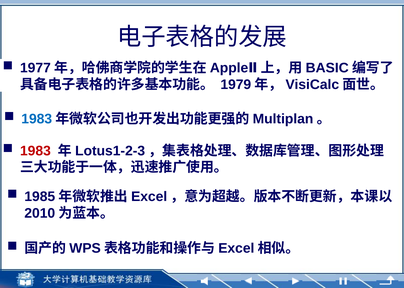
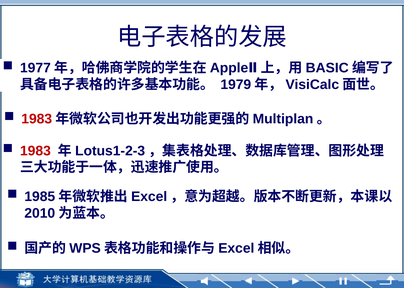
1983 at (37, 119) colour: blue -> red
